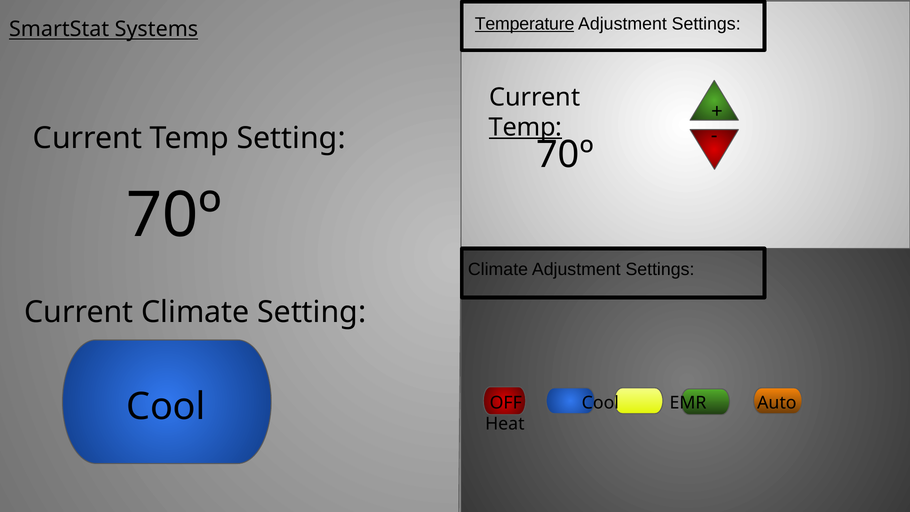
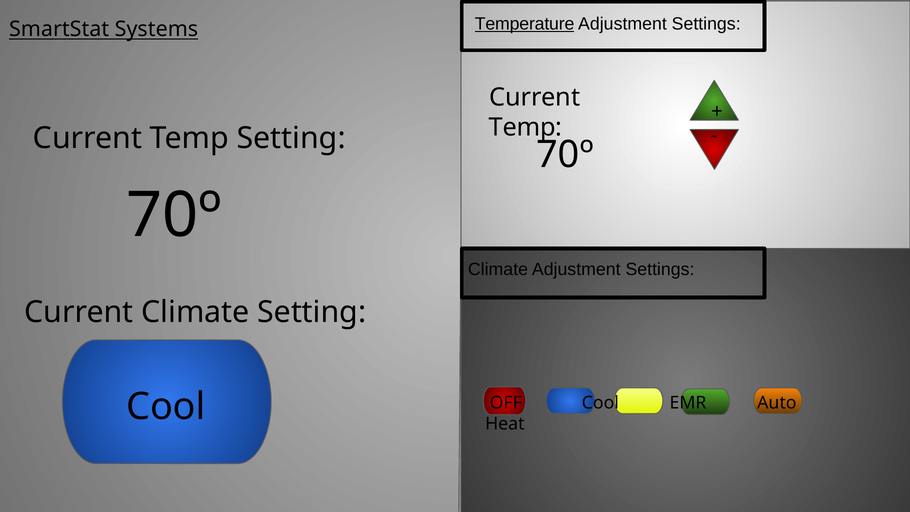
Temp at (526, 128) underline: present -> none
